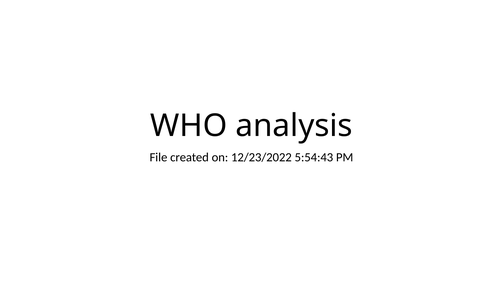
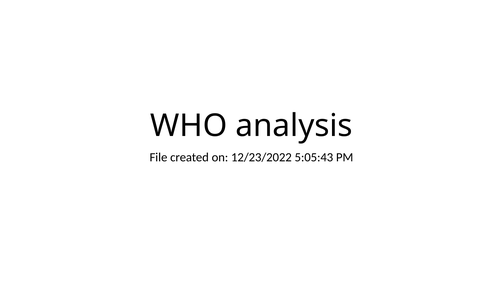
5:54:43: 5:54:43 -> 5:05:43
